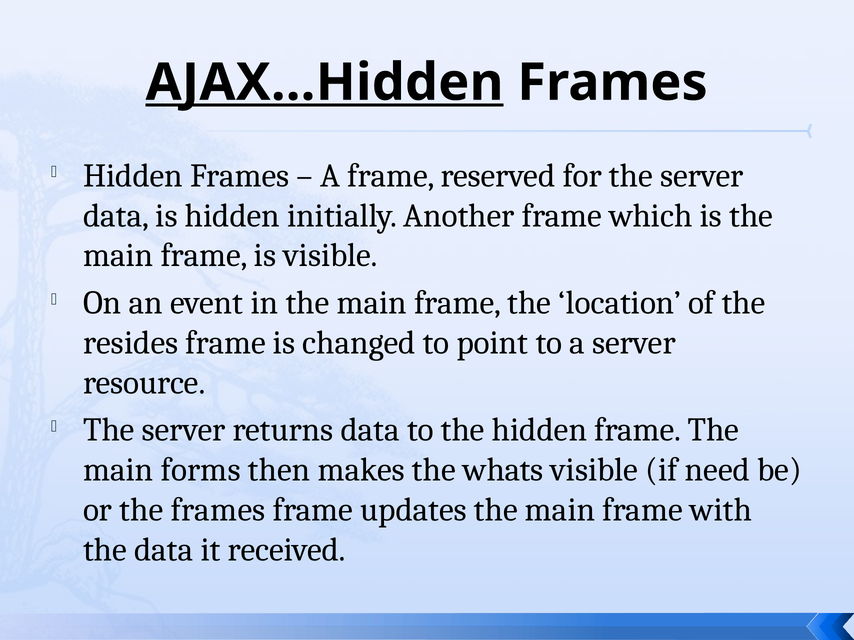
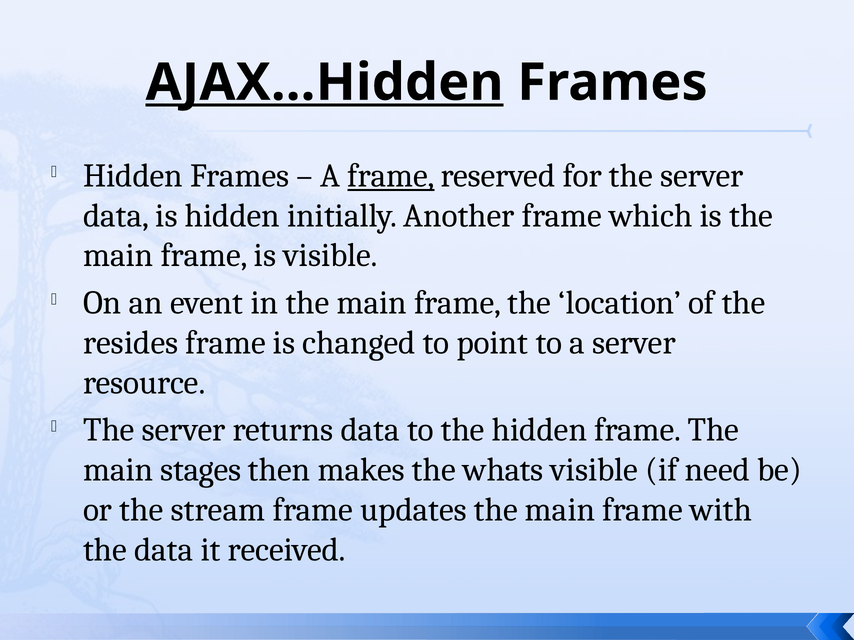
frame at (391, 176) underline: none -> present
forms: forms -> stages
the frames: frames -> stream
